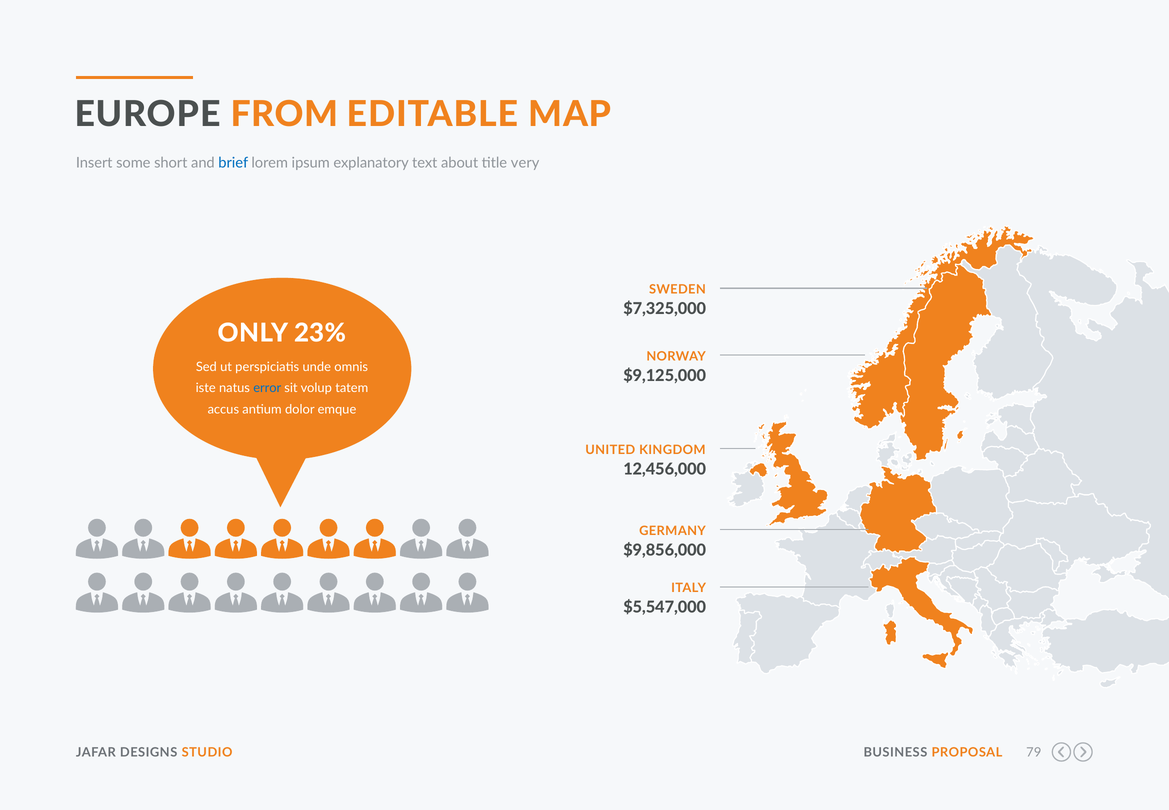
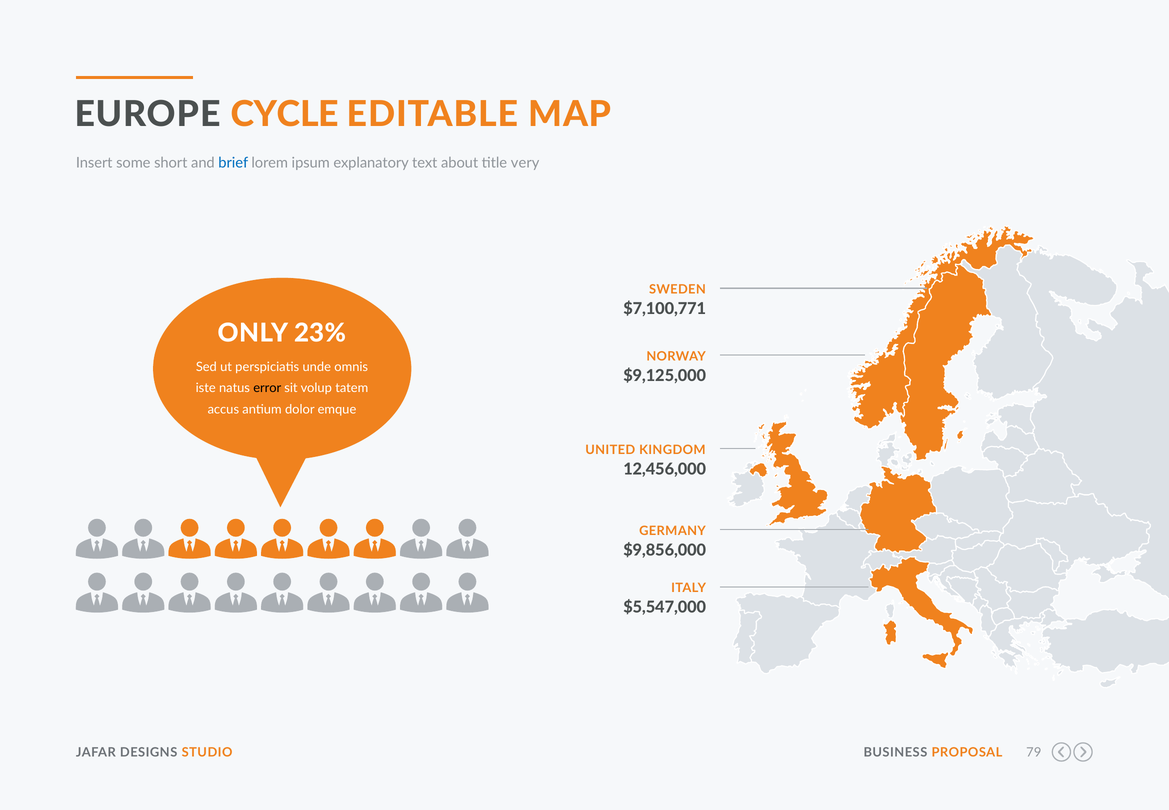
FROM: FROM -> CYCLE
$7,325,000: $7,325,000 -> $7,100,771
error colour: blue -> black
